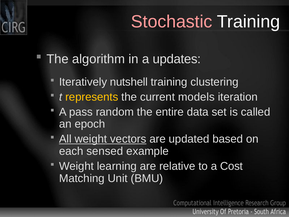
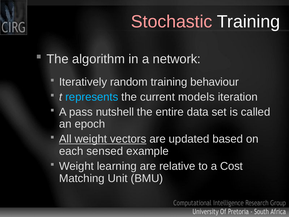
updates: updates -> network
nutshell: nutshell -> random
clustering: clustering -> behaviour
represents colour: yellow -> light blue
random: random -> nutshell
